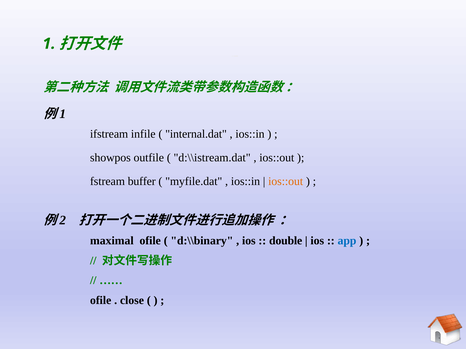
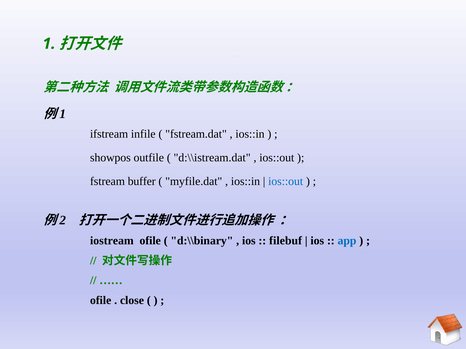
internal.dat: internal.dat -> fstream.dat
ios::out at (286, 182) colour: orange -> blue
maximal: maximal -> iostream
double: double -> filebuf
